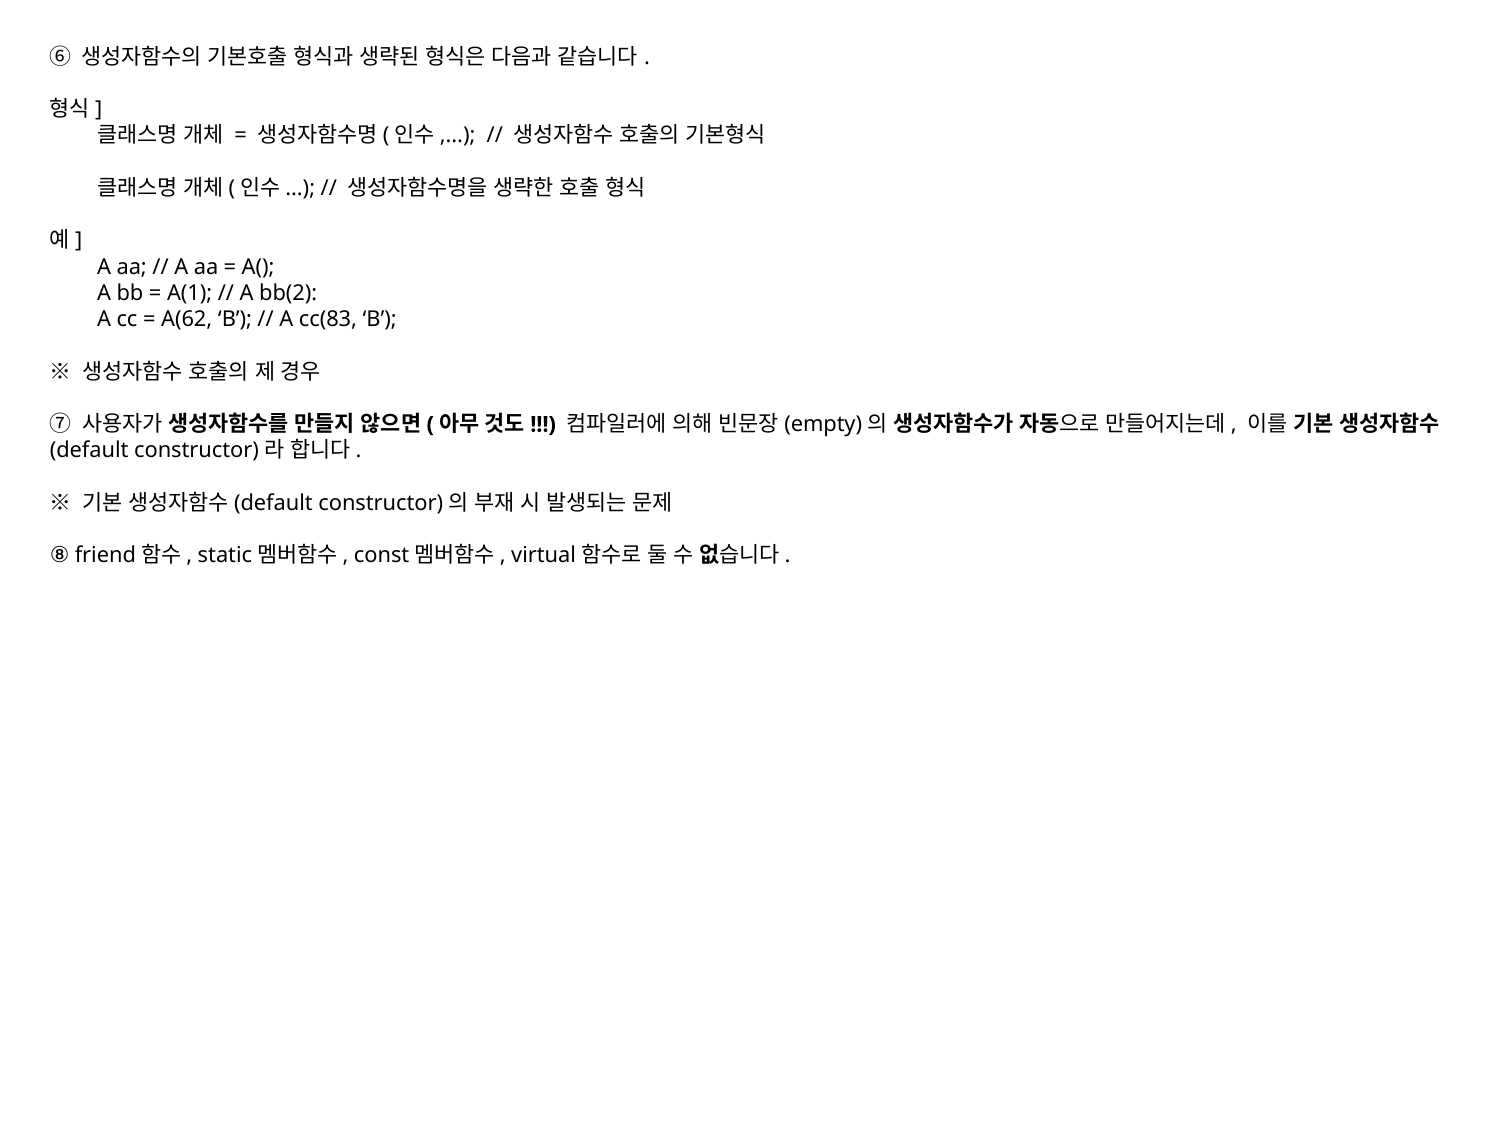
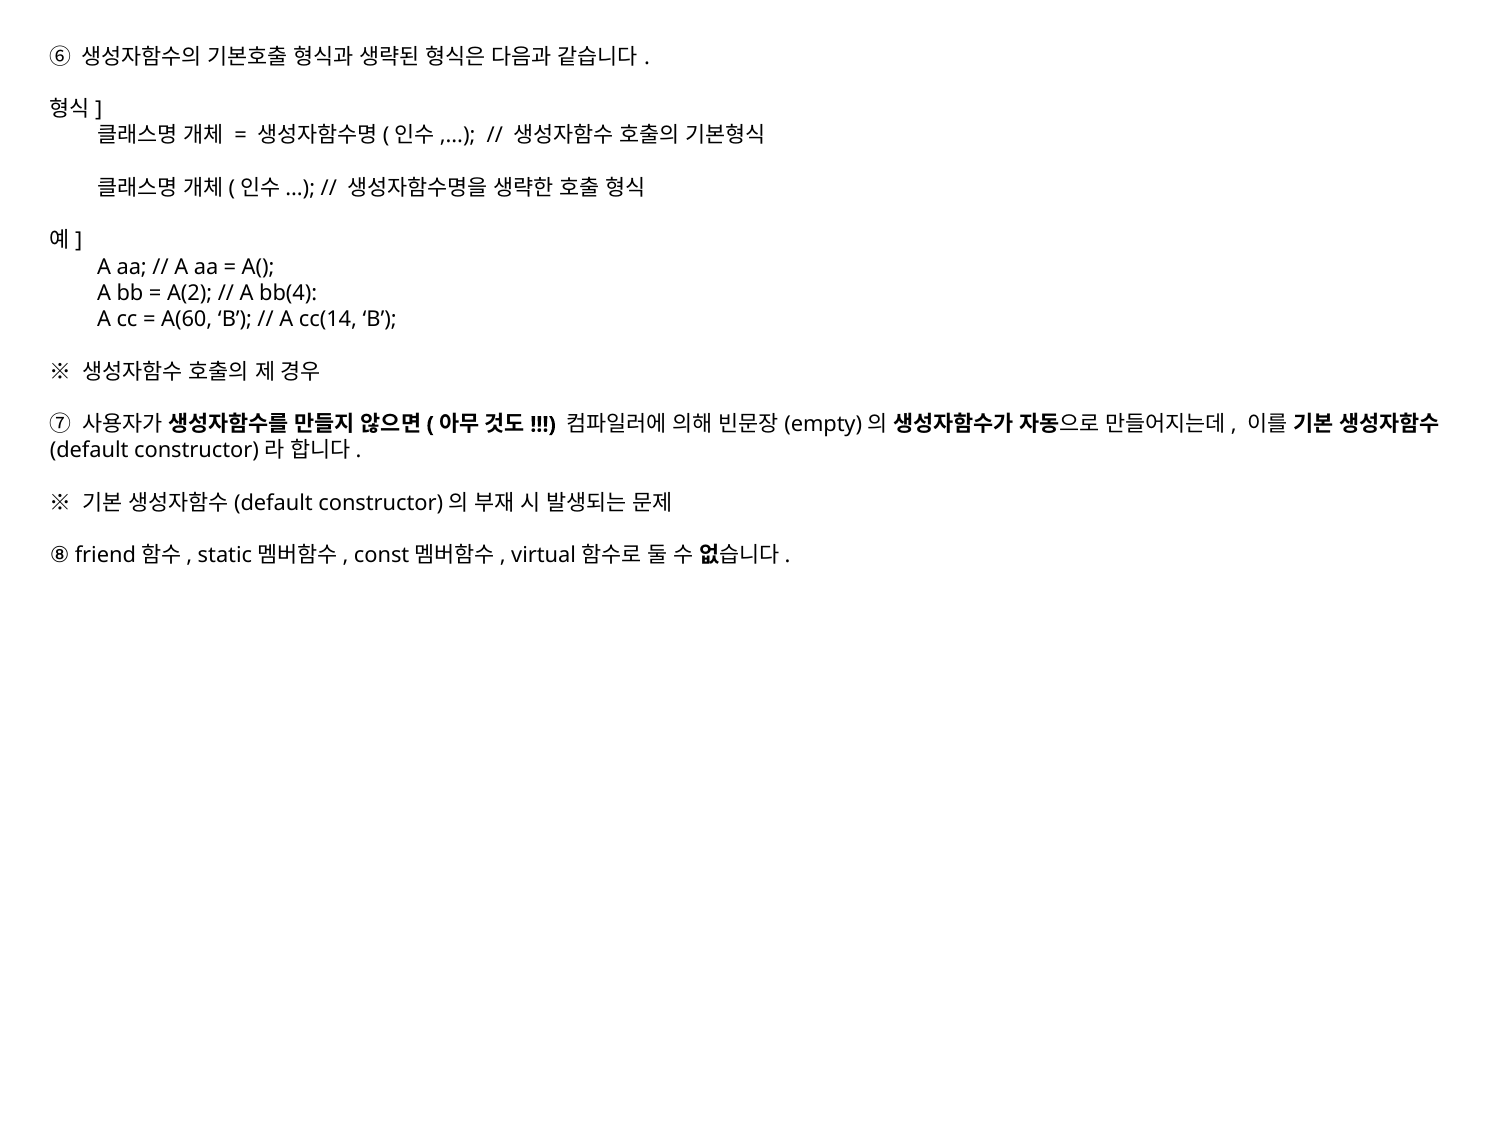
A(1: A(1 -> A(2
bb(2: bb(2 -> bb(4
A(62: A(62 -> A(60
cc(83: cc(83 -> cc(14
